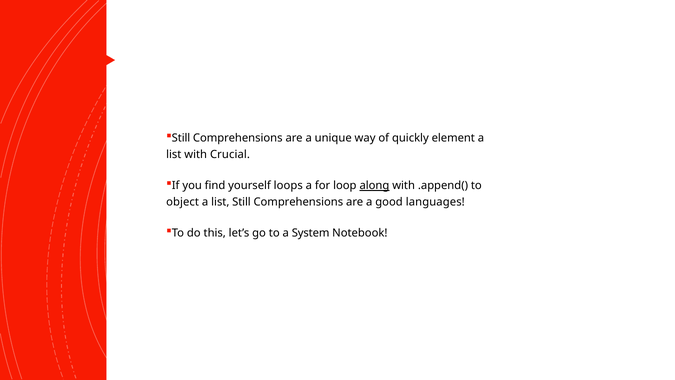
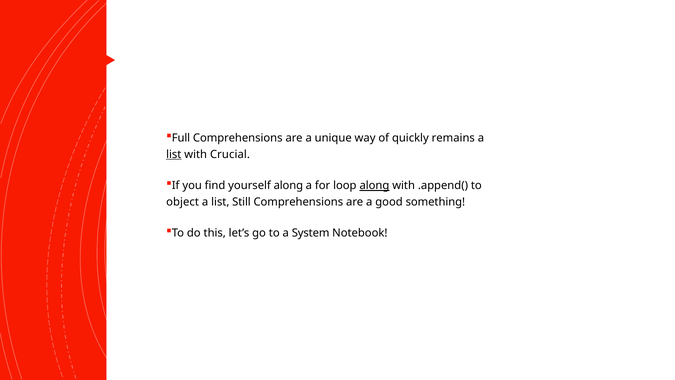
Still at (181, 138): Still -> Full
element: element -> remains
list at (174, 154) underline: none -> present
yourself loops: loops -> along
languages: languages -> something
